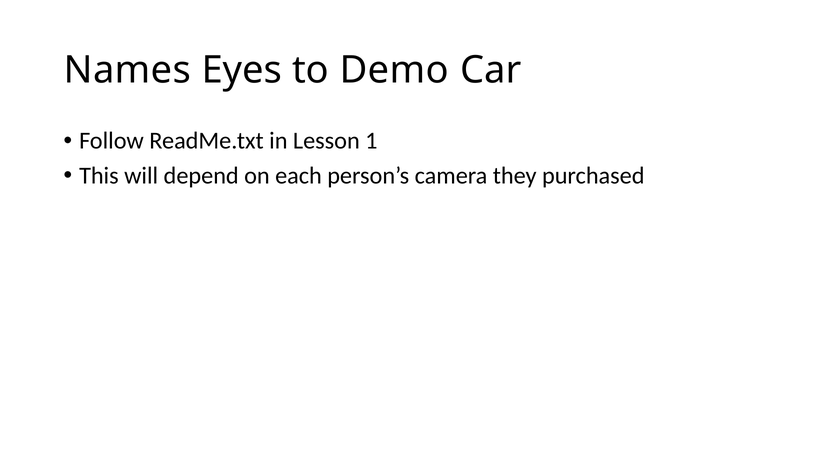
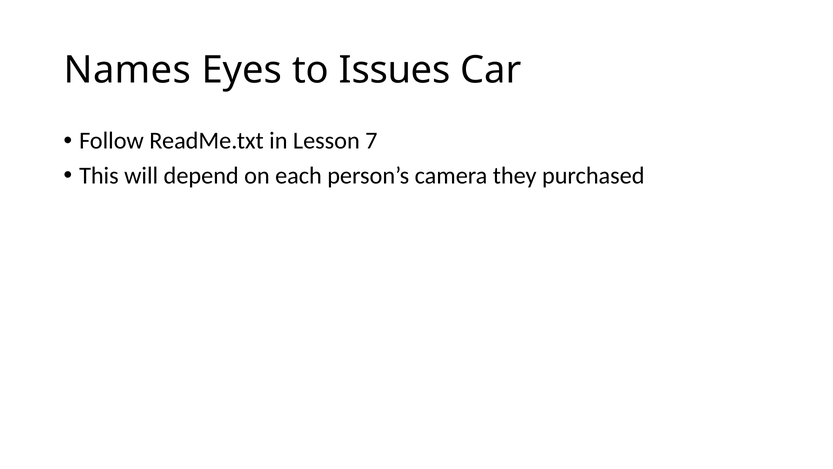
Demo: Demo -> Issues
1: 1 -> 7
